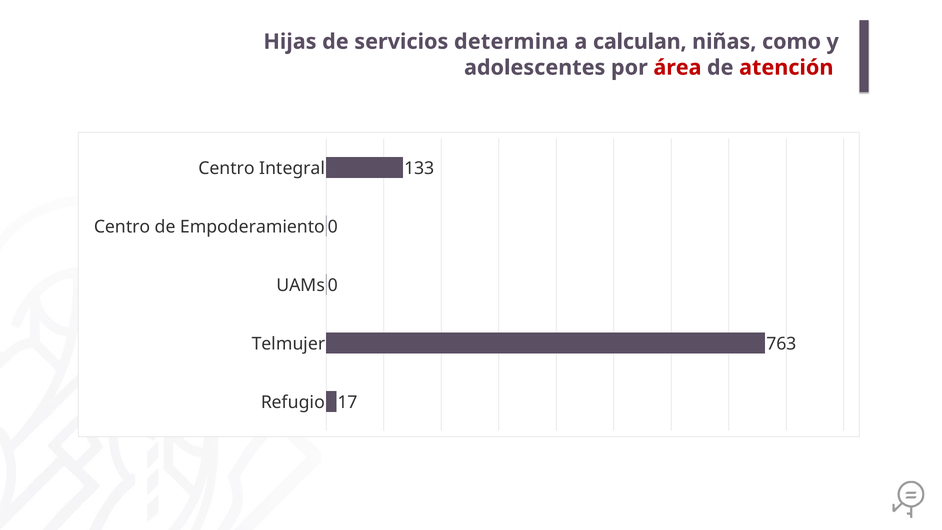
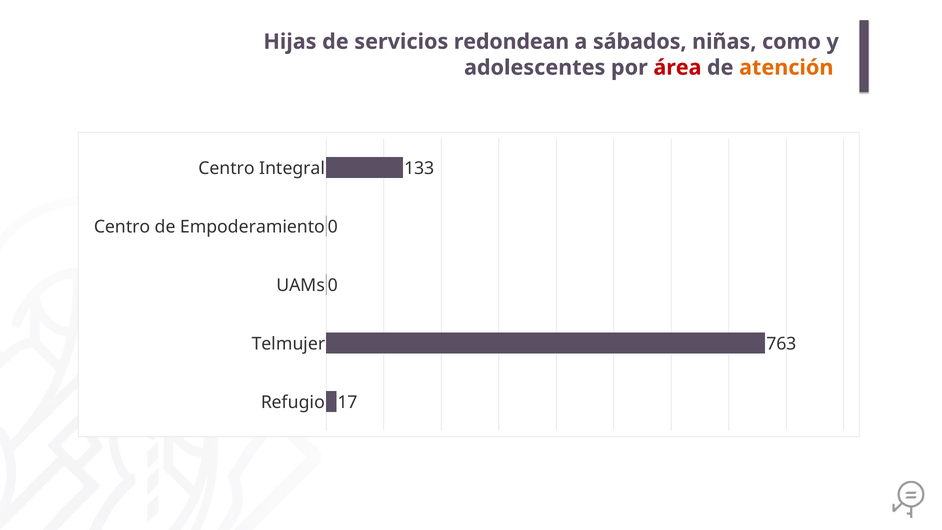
determina: determina -> redondean
calculan: calculan -> sábados
atención colour: red -> orange
